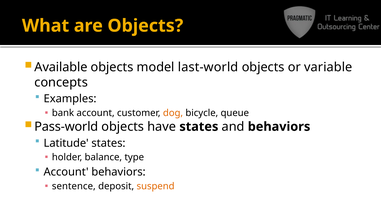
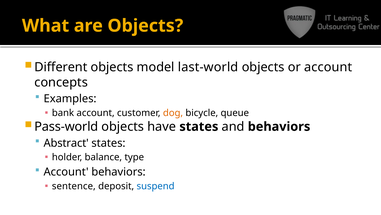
Available: Available -> Different
or variable: variable -> account
Latitude: Latitude -> Abstract
suspend colour: orange -> blue
